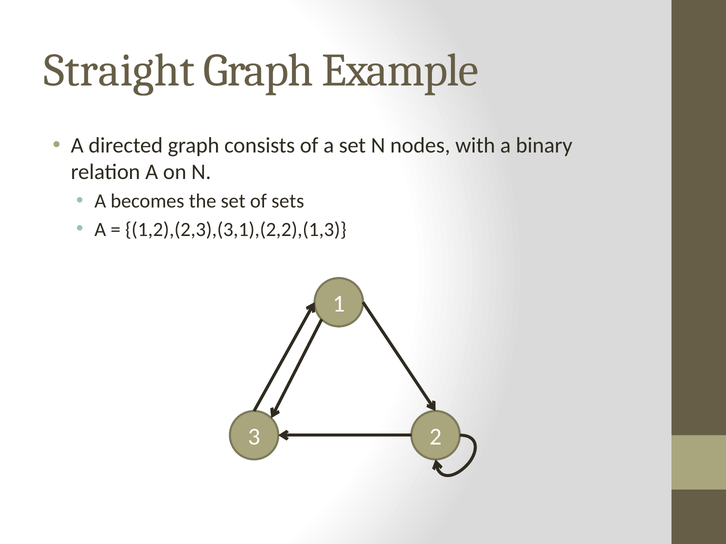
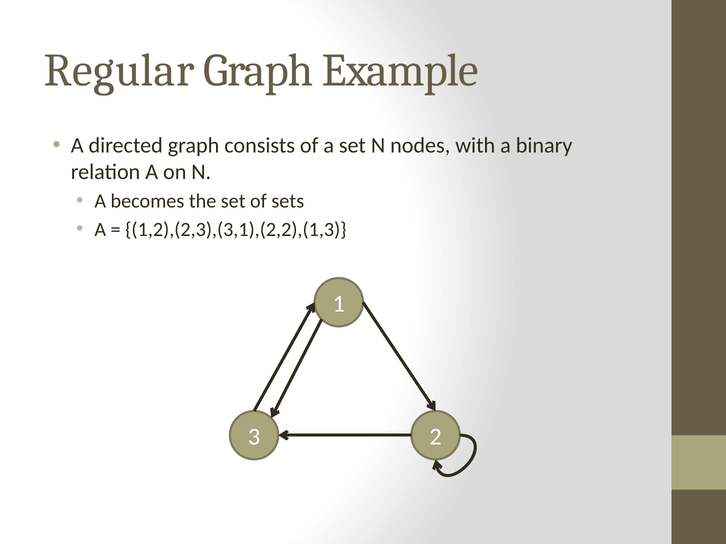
Straight: Straight -> Regular
